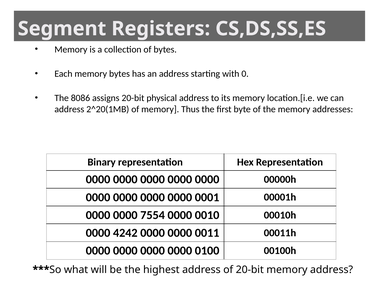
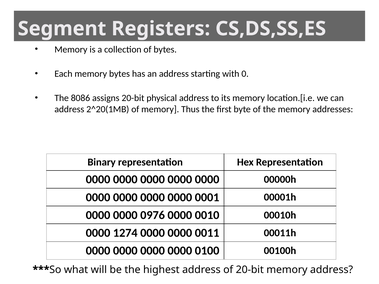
7554: 7554 -> 0976
4242: 4242 -> 1274
